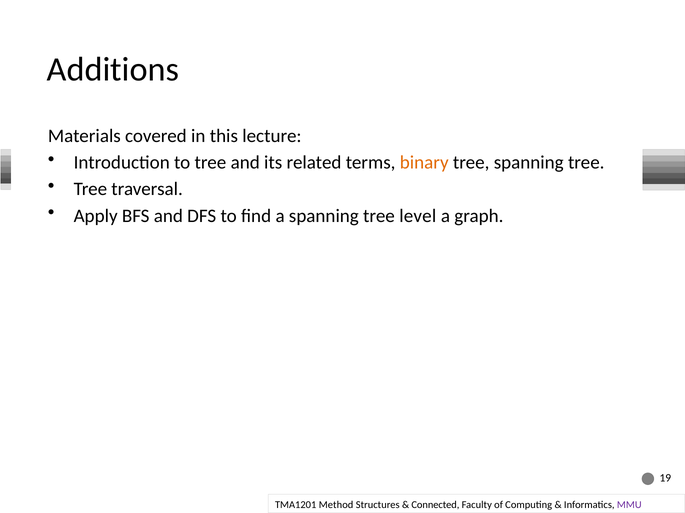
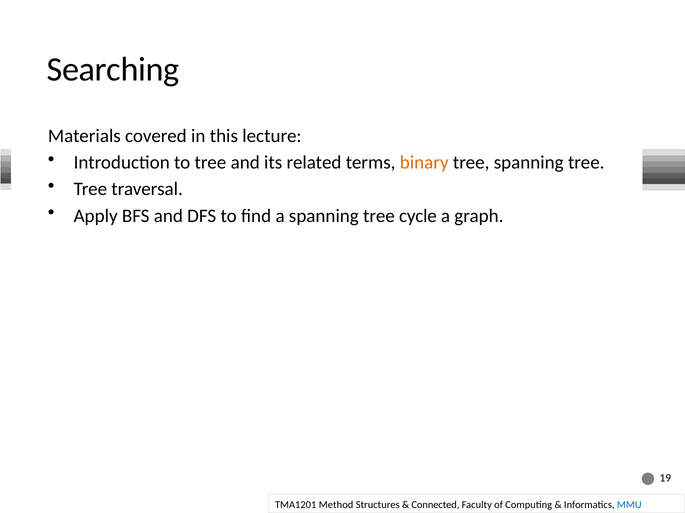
Additions: Additions -> Searching
level: level -> cycle
MMU colour: purple -> blue
